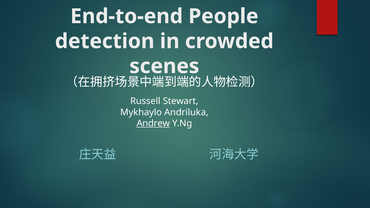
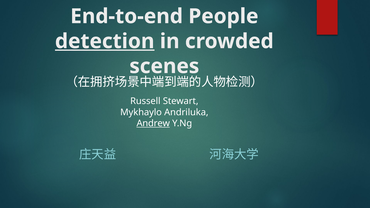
detection underline: none -> present
